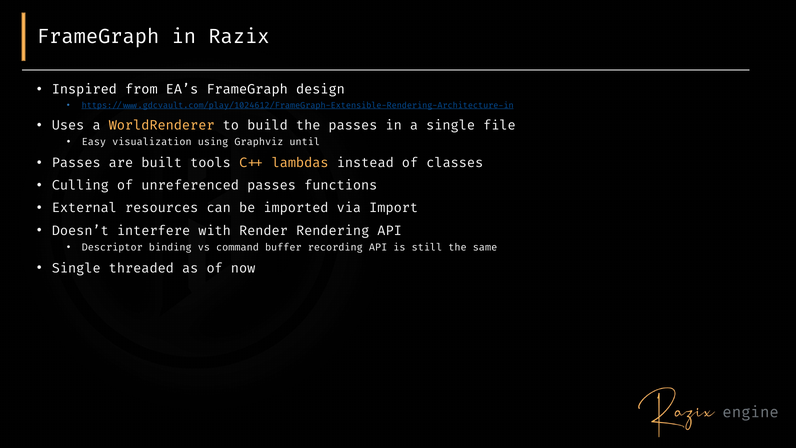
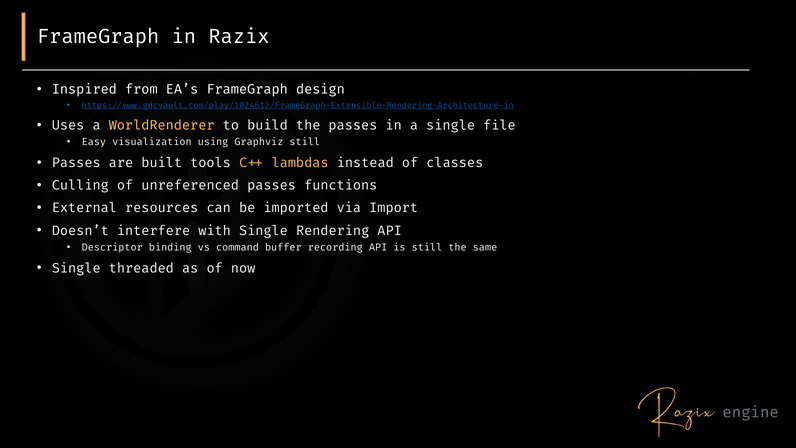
Graphviz until: until -> still
with Render: Render -> Single
